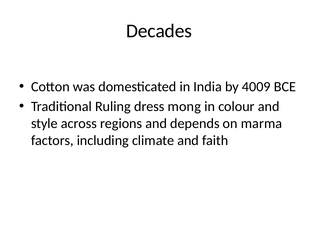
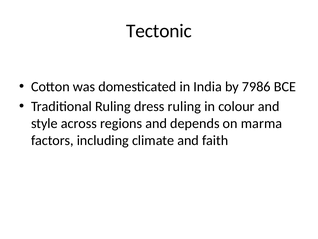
Decades: Decades -> Tectonic
4009: 4009 -> 7986
dress mong: mong -> ruling
